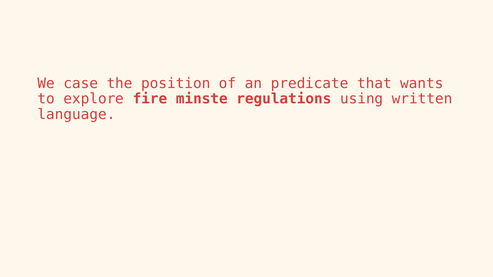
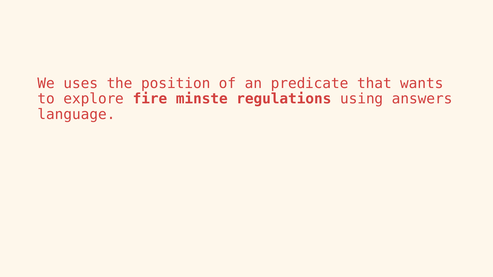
case: case -> uses
written: written -> answers
